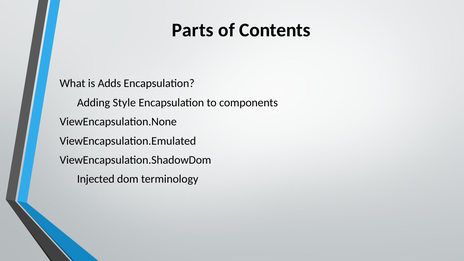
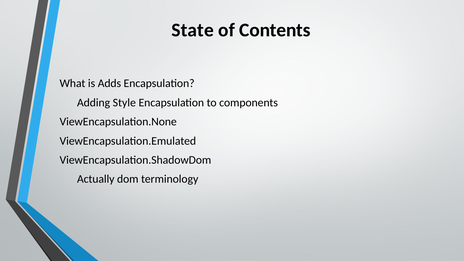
Parts: Parts -> State
Injected: Injected -> Actually
